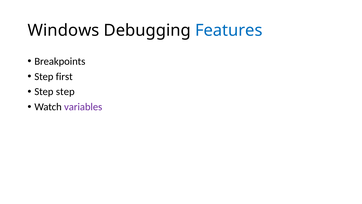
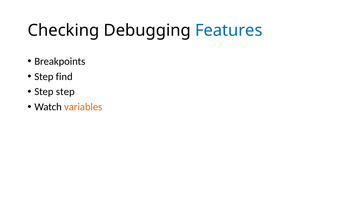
Windows: Windows -> Checking
first: first -> find
variables colour: purple -> orange
